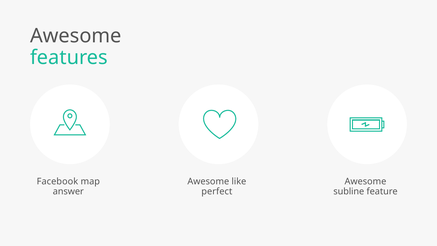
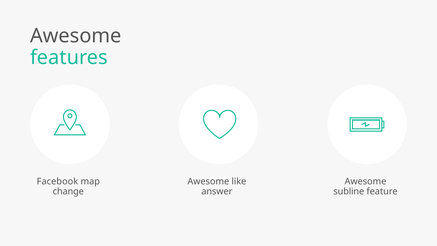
answer: answer -> change
perfect: perfect -> answer
